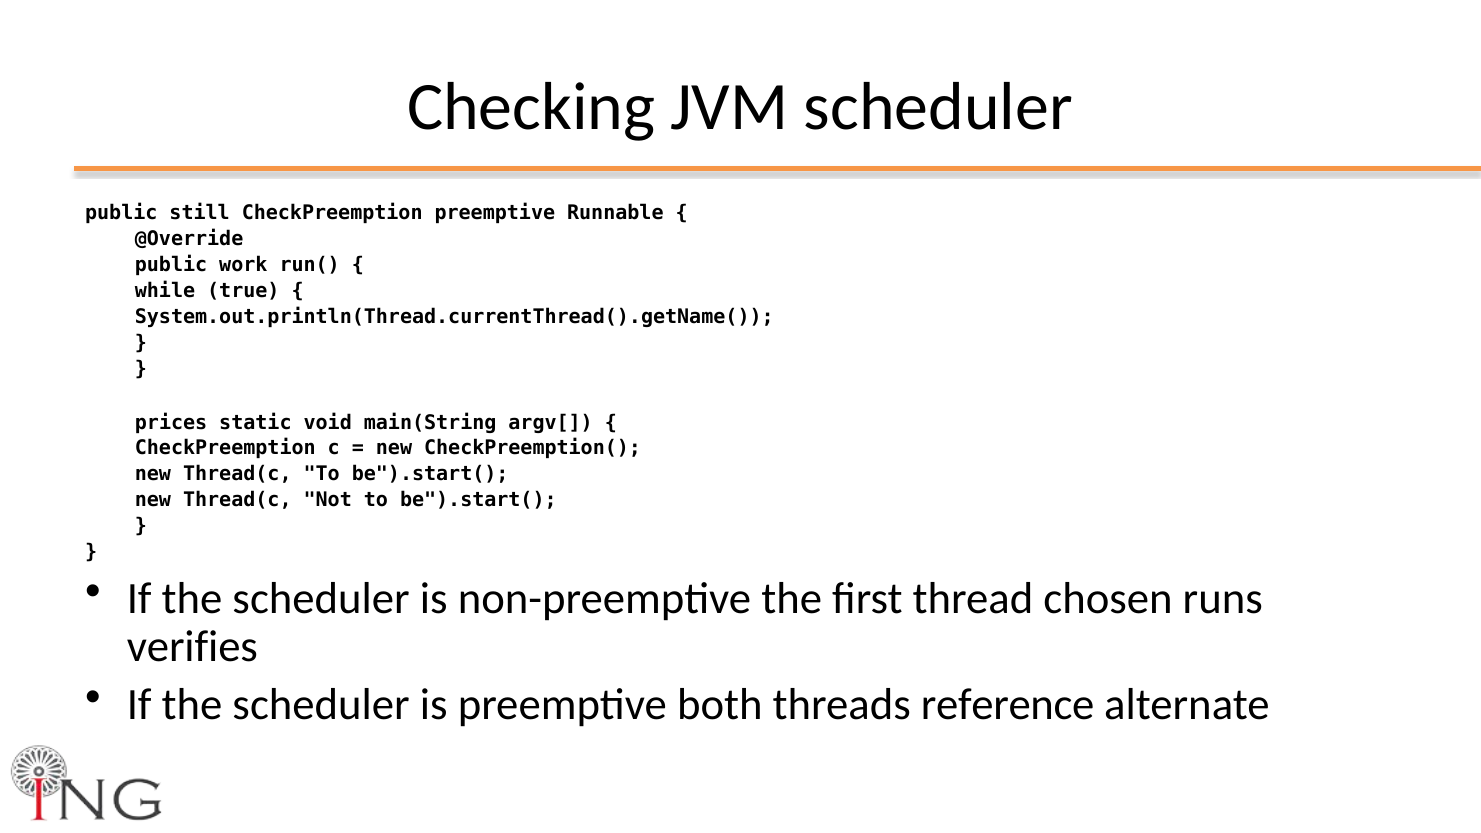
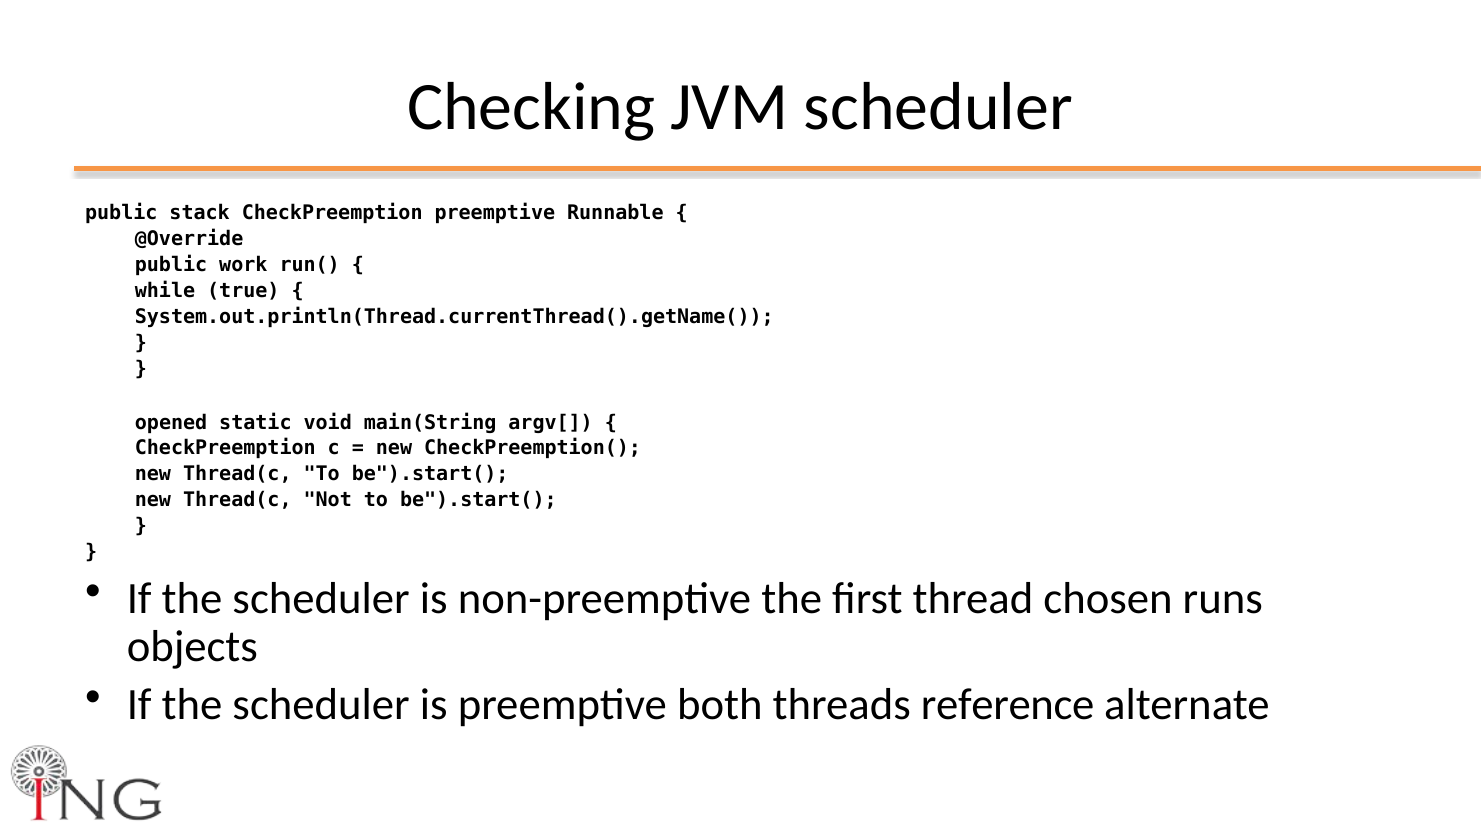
still: still -> stack
prices: prices -> opened
verifies: verifies -> objects
